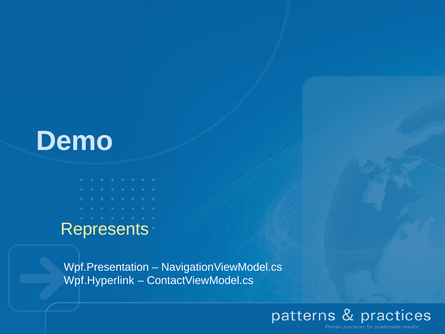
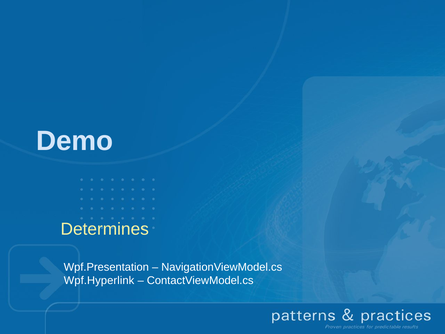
Represents: Represents -> Determines
